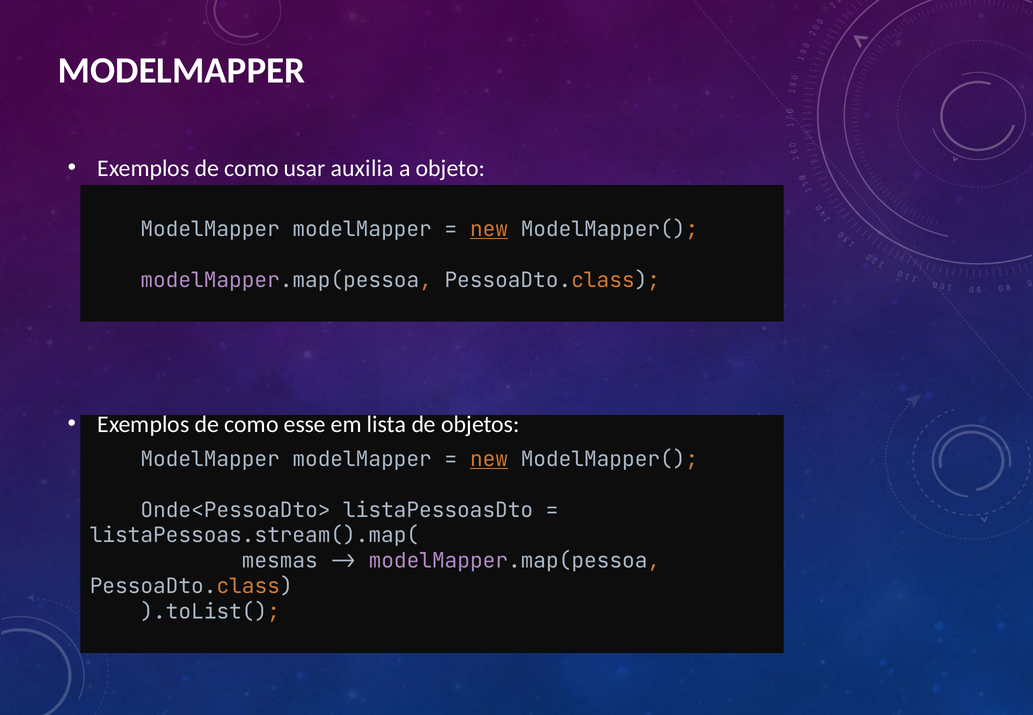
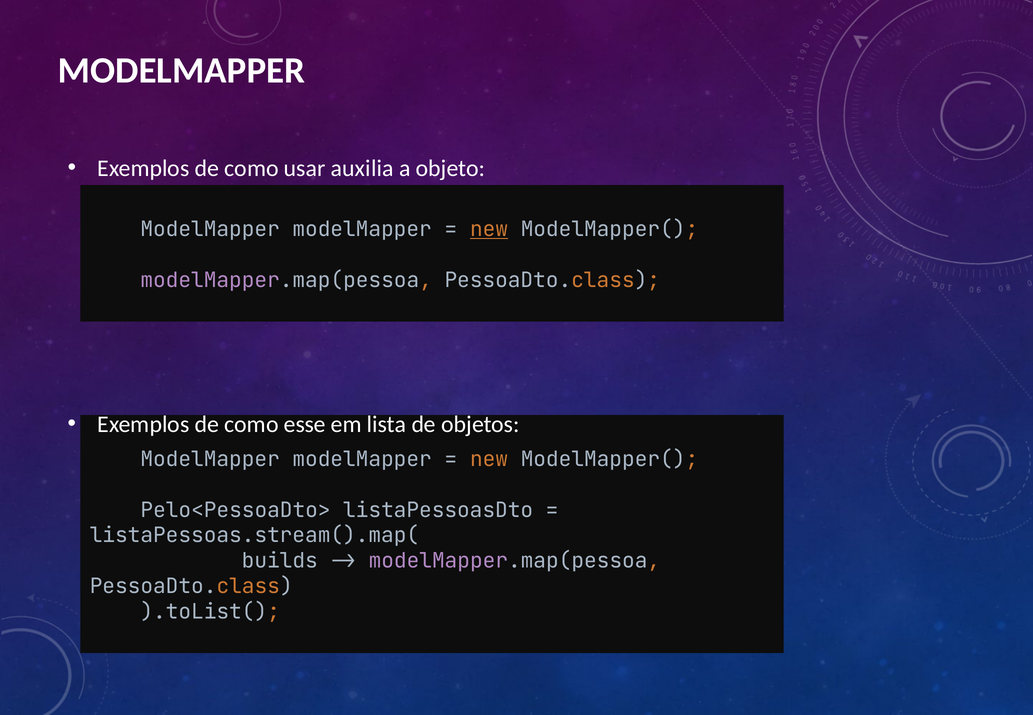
new at (489, 459) underline: present -> none
Onde<PessoaDto>: Onde<PessoaDto> -> Pelo<PessoaDto>
mesmas: mesmas -> builds
